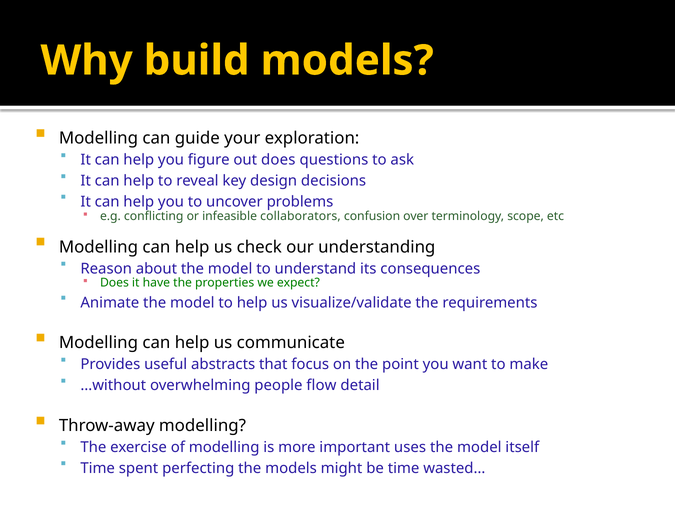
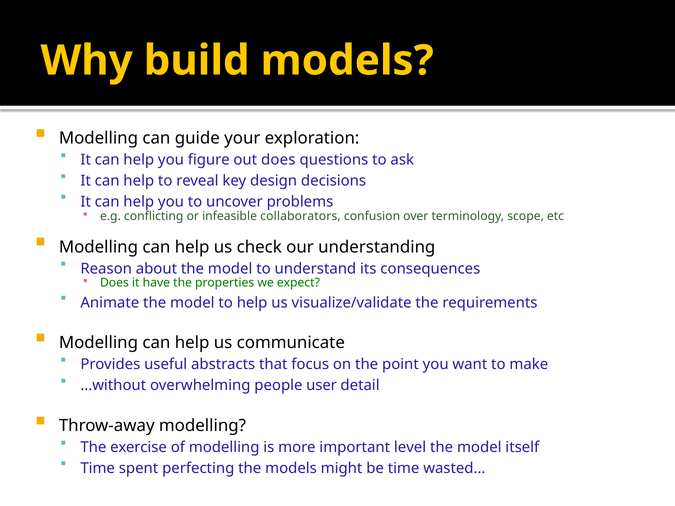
flow: flow -> user
uses: uses -> level
